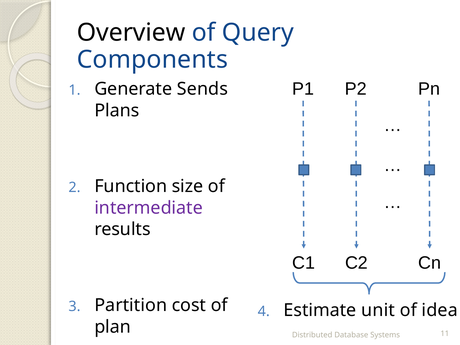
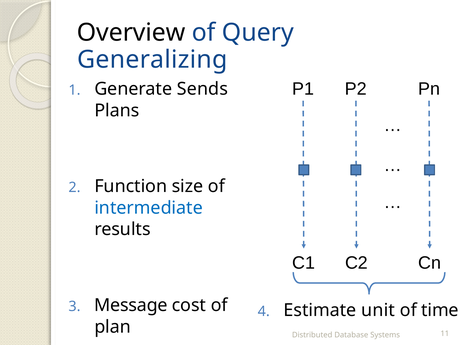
Components: Components -> Generalizing
intermediate colour: purple -> blue
Partition: Partition -> Message
idea: idea -> time
